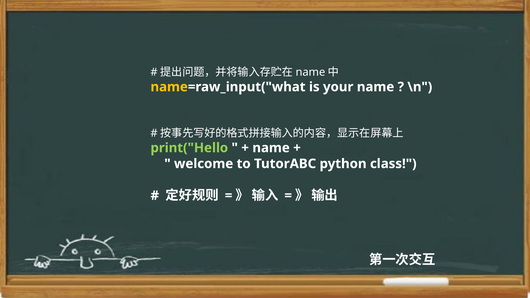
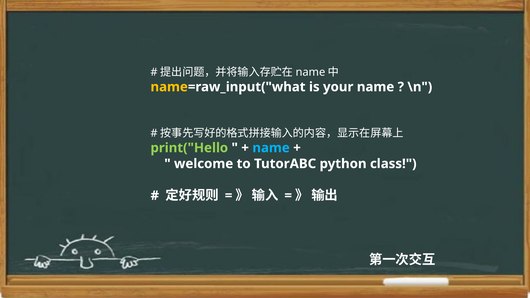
name at (271, 148) colour: white -> light blue
